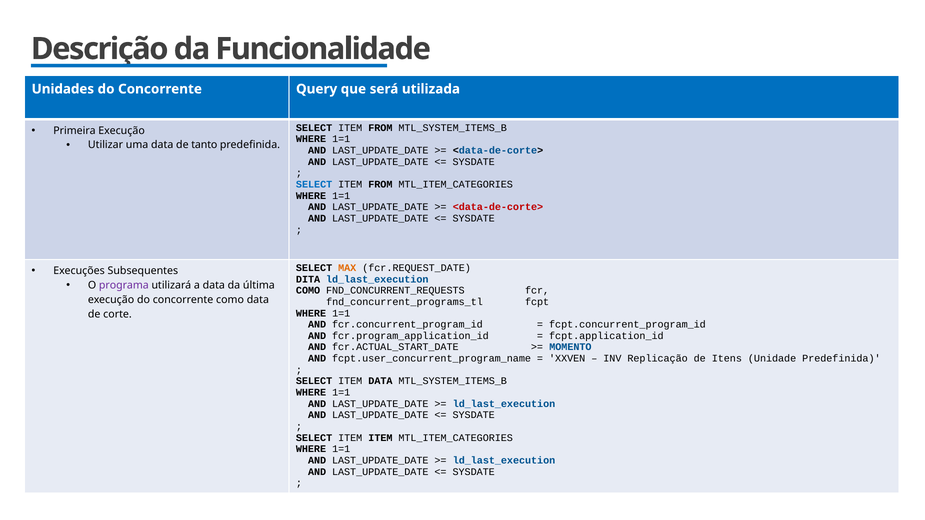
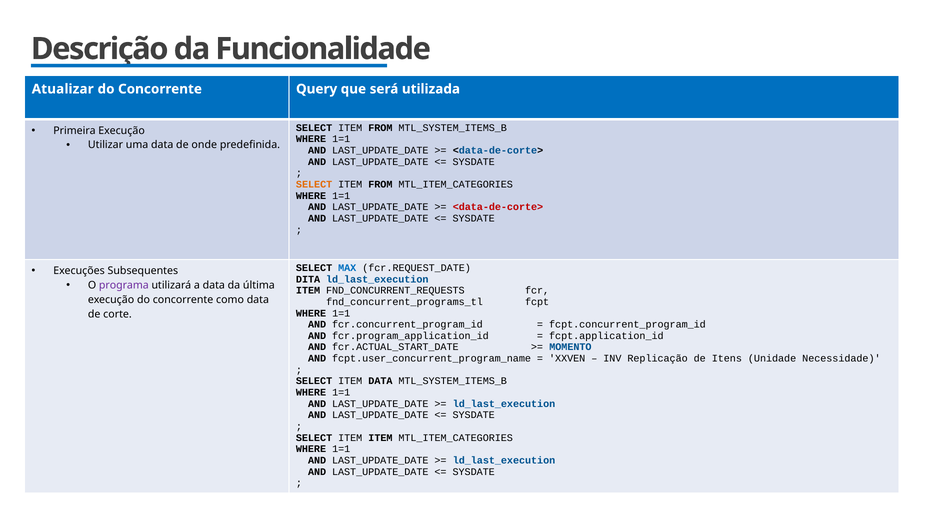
Unidades: Unidades -> Atualizar
tanto: tanto -> onde
SELECT at (314, 184) colour: blue -> orange
MAX colour: orange -> blue
COMO at (308, 291): COMO -> ITEM
Unidade Predefinida: Predefinida -> Necessidade
